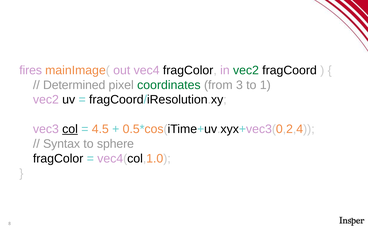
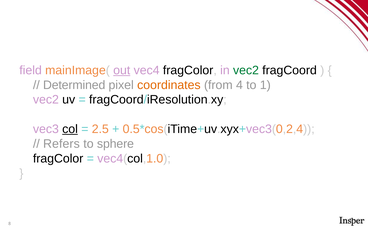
fires: fires -> field
out underline: none -> present
coordinates colour: green -> orange
3: 3 -> 4
4.5: 4.5 -> 2.5
Syntax: Syntax -> Refers
